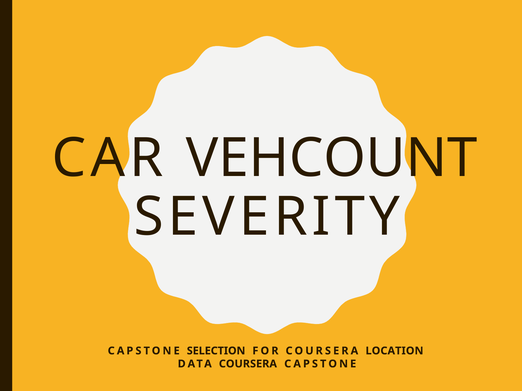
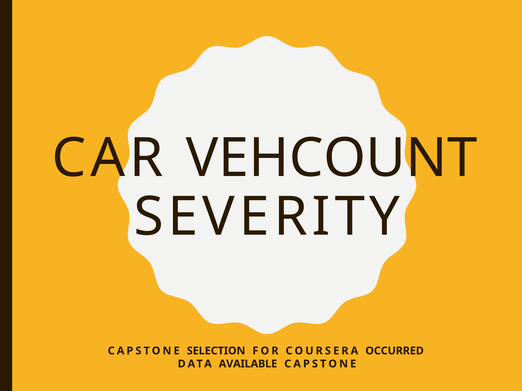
LOCATION: LOCATION -> OCCURRED
DATA COURSERA: COURSERA -> AVAILABLE
